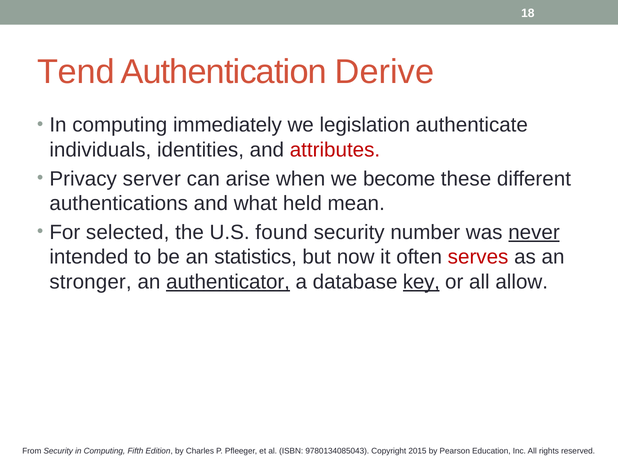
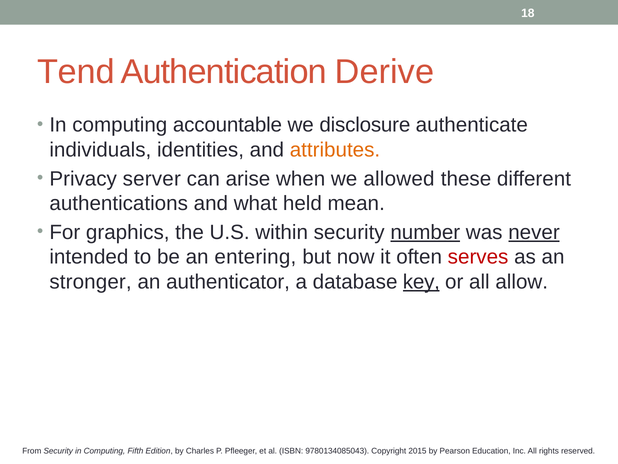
immediately: immediately -> accountable
legislation: legislation -> disclosure
attributes colour: red -> orange
become: become -> allowed
selected: selected -> graphics
found: found -> within
number underline: none -> present
statistics: statistics -> entering
authenticator underline: present -> none
